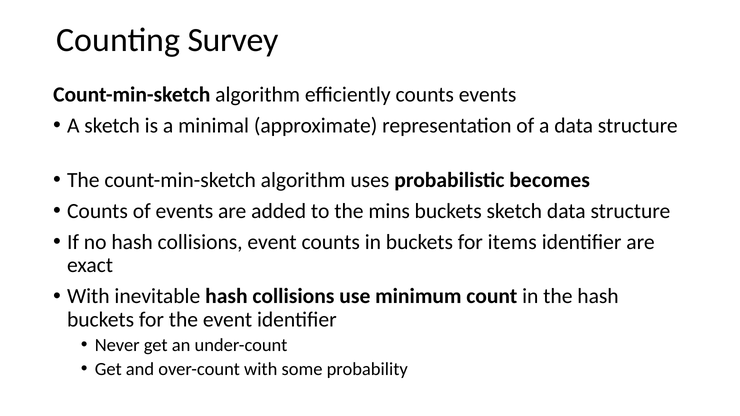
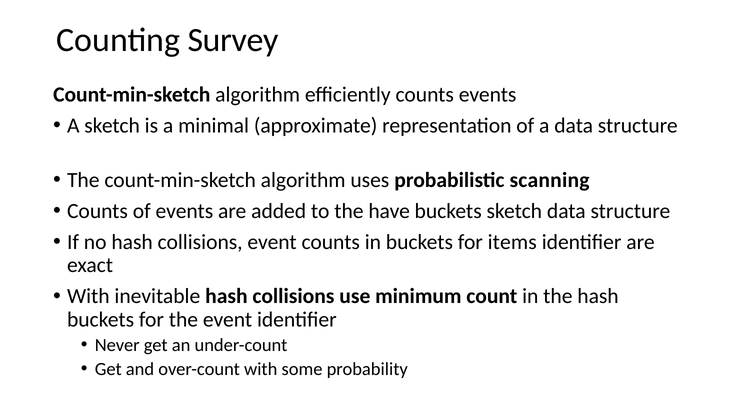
becomes: becomes -> scanning
mins: mins -> have
